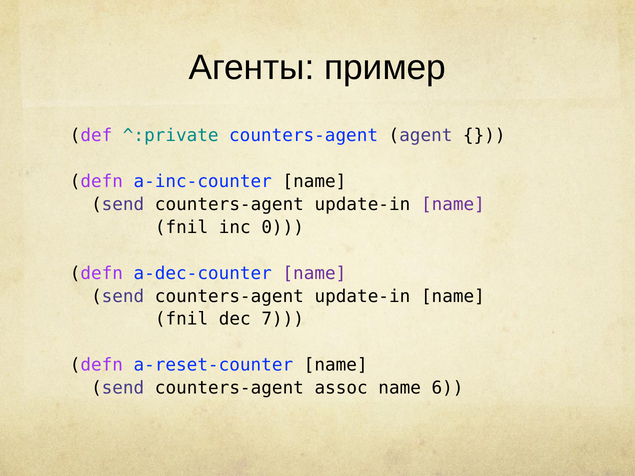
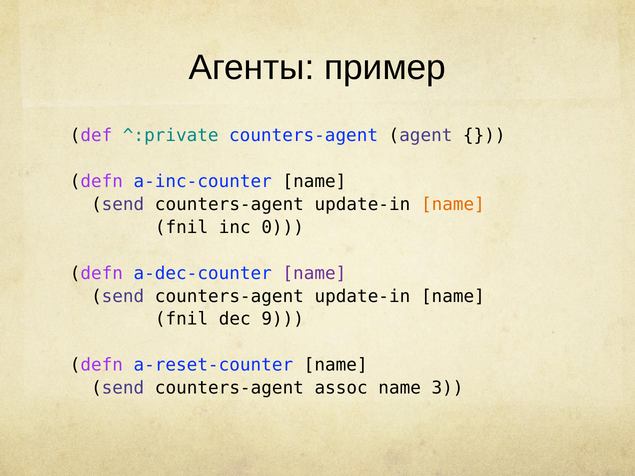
name at (453, 204) colour: purple -> orange
7: 7 -> 9
6: 6 -> 3
